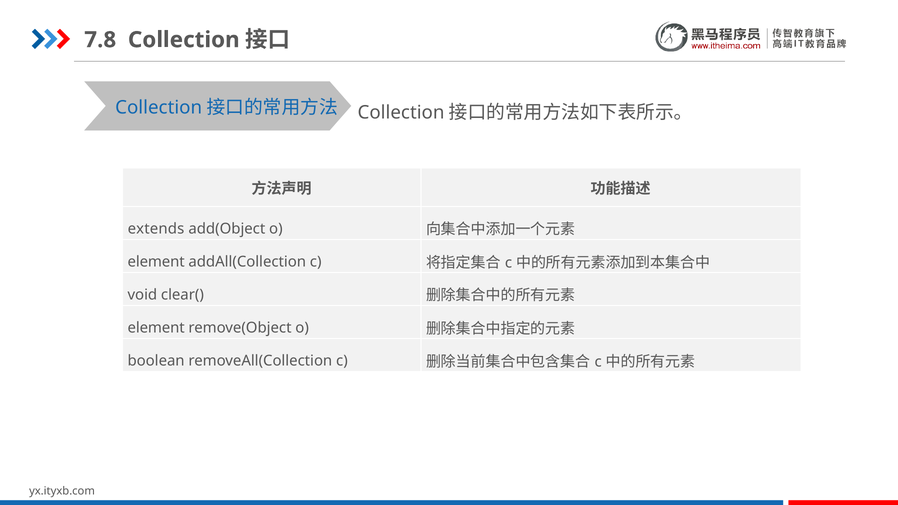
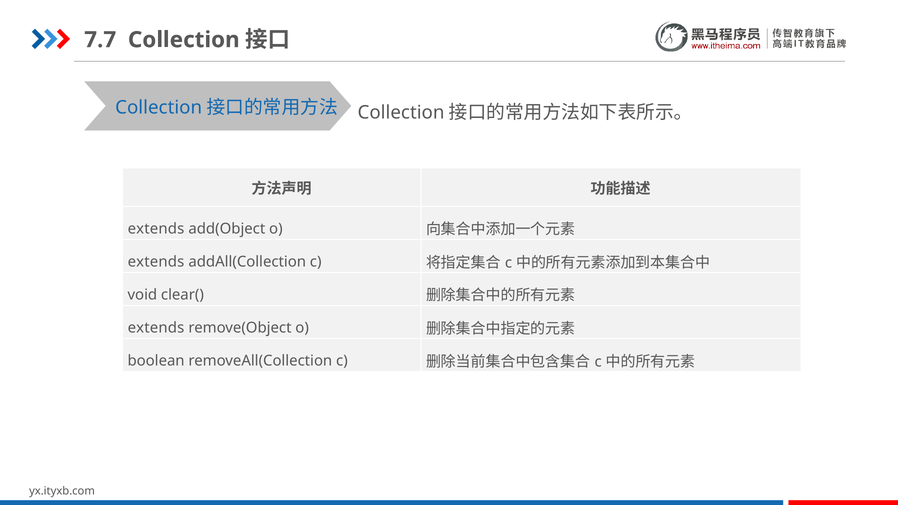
7.8: 7.8 -> 7.7
element at (156, 262): element -> extends
element at (156, 328): element -> extends
